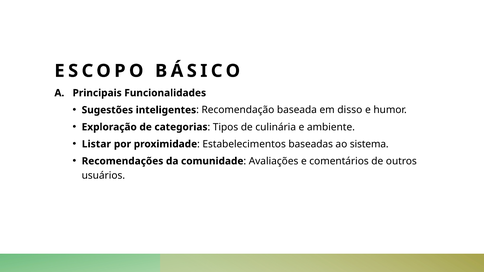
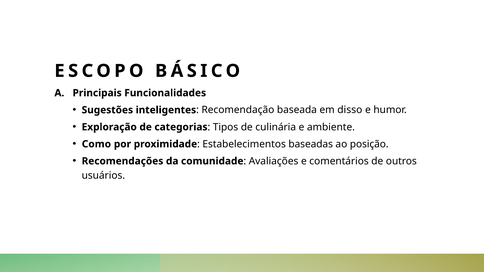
Listar: Listar -> Como
sistema: sistema -> posição
